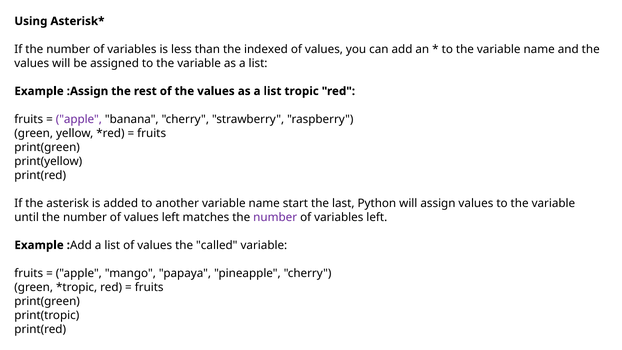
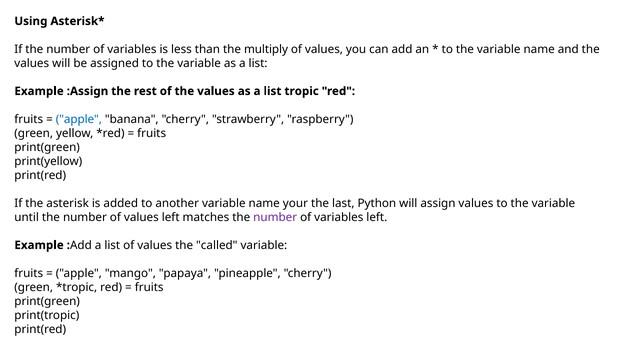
indexed: indexed -> multiply
apple at (79, 119) colour: purple -> blue
start: start -> your
